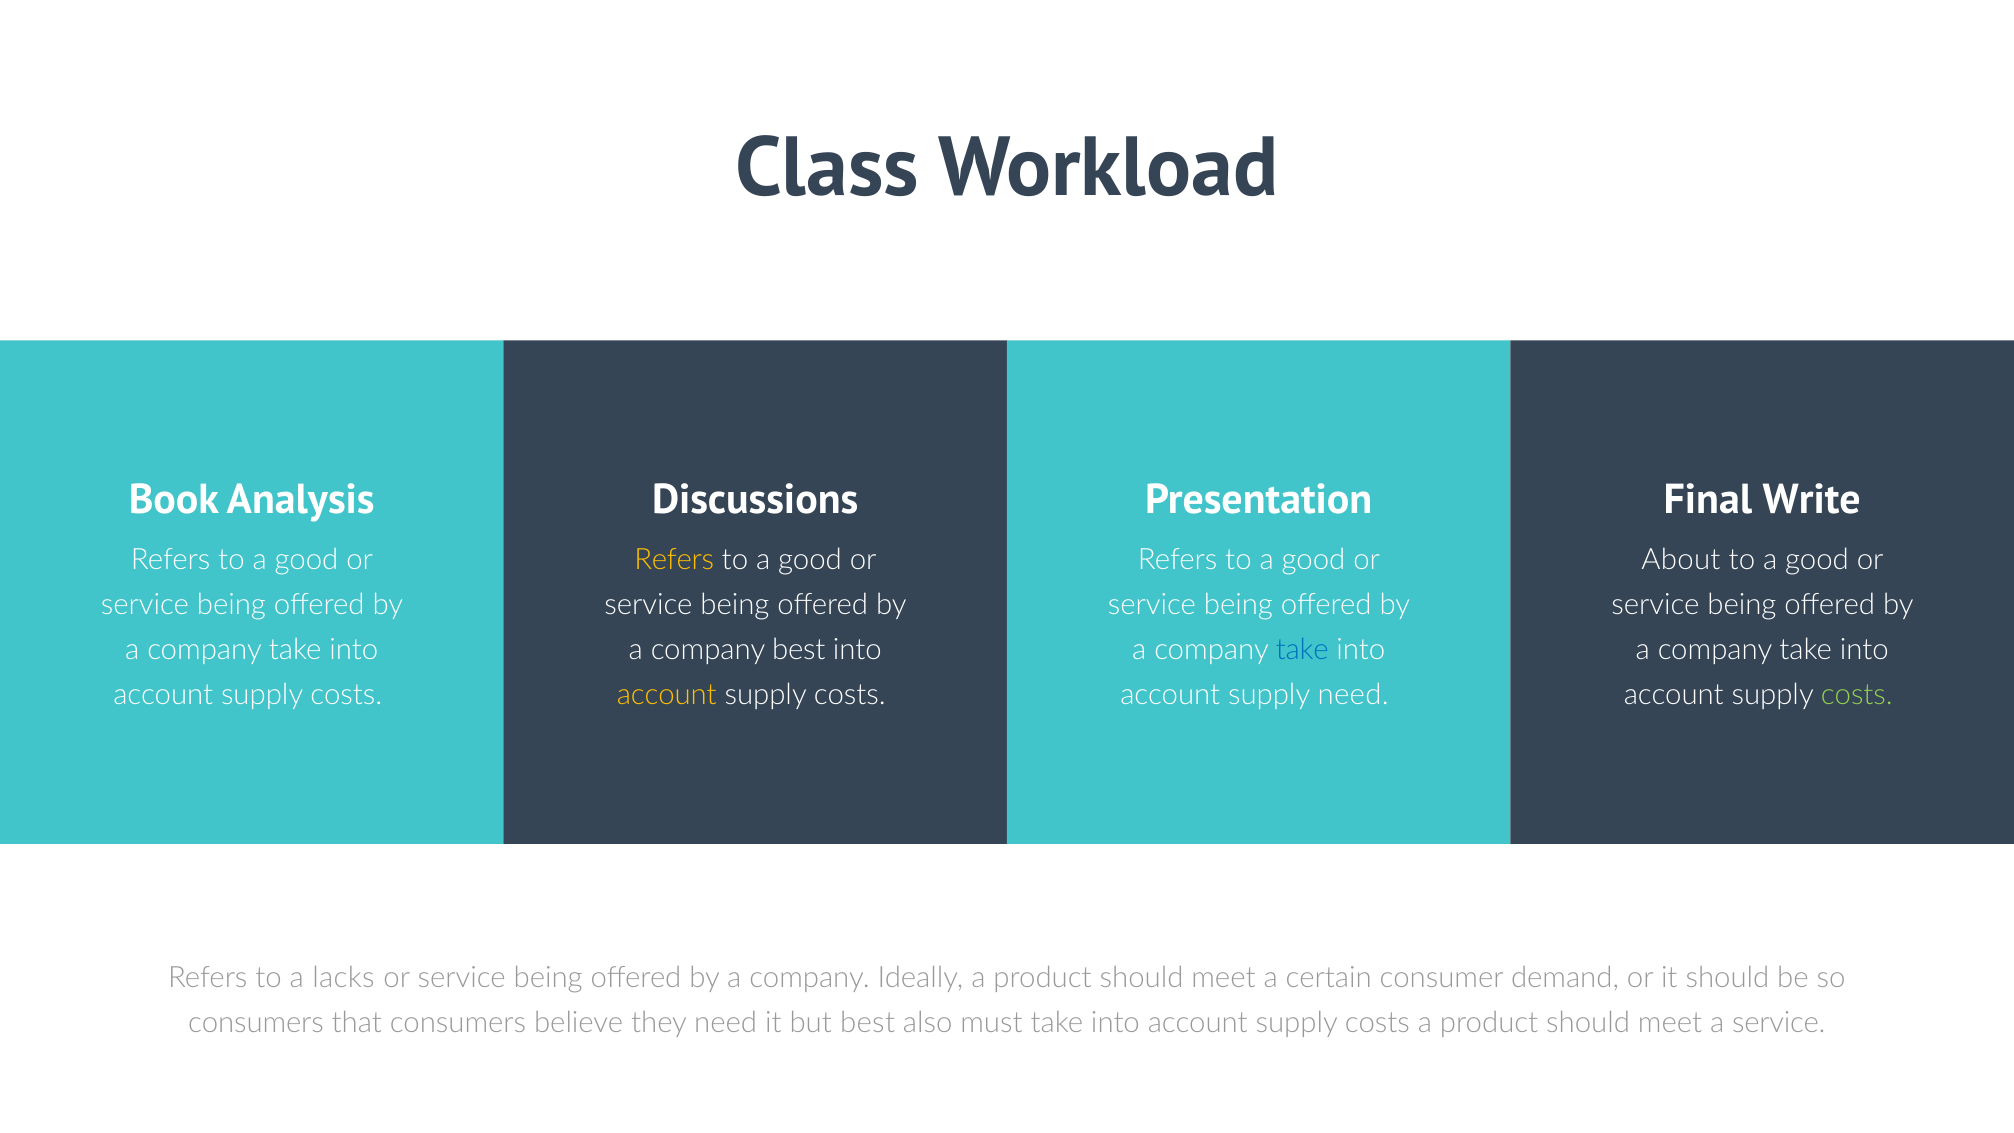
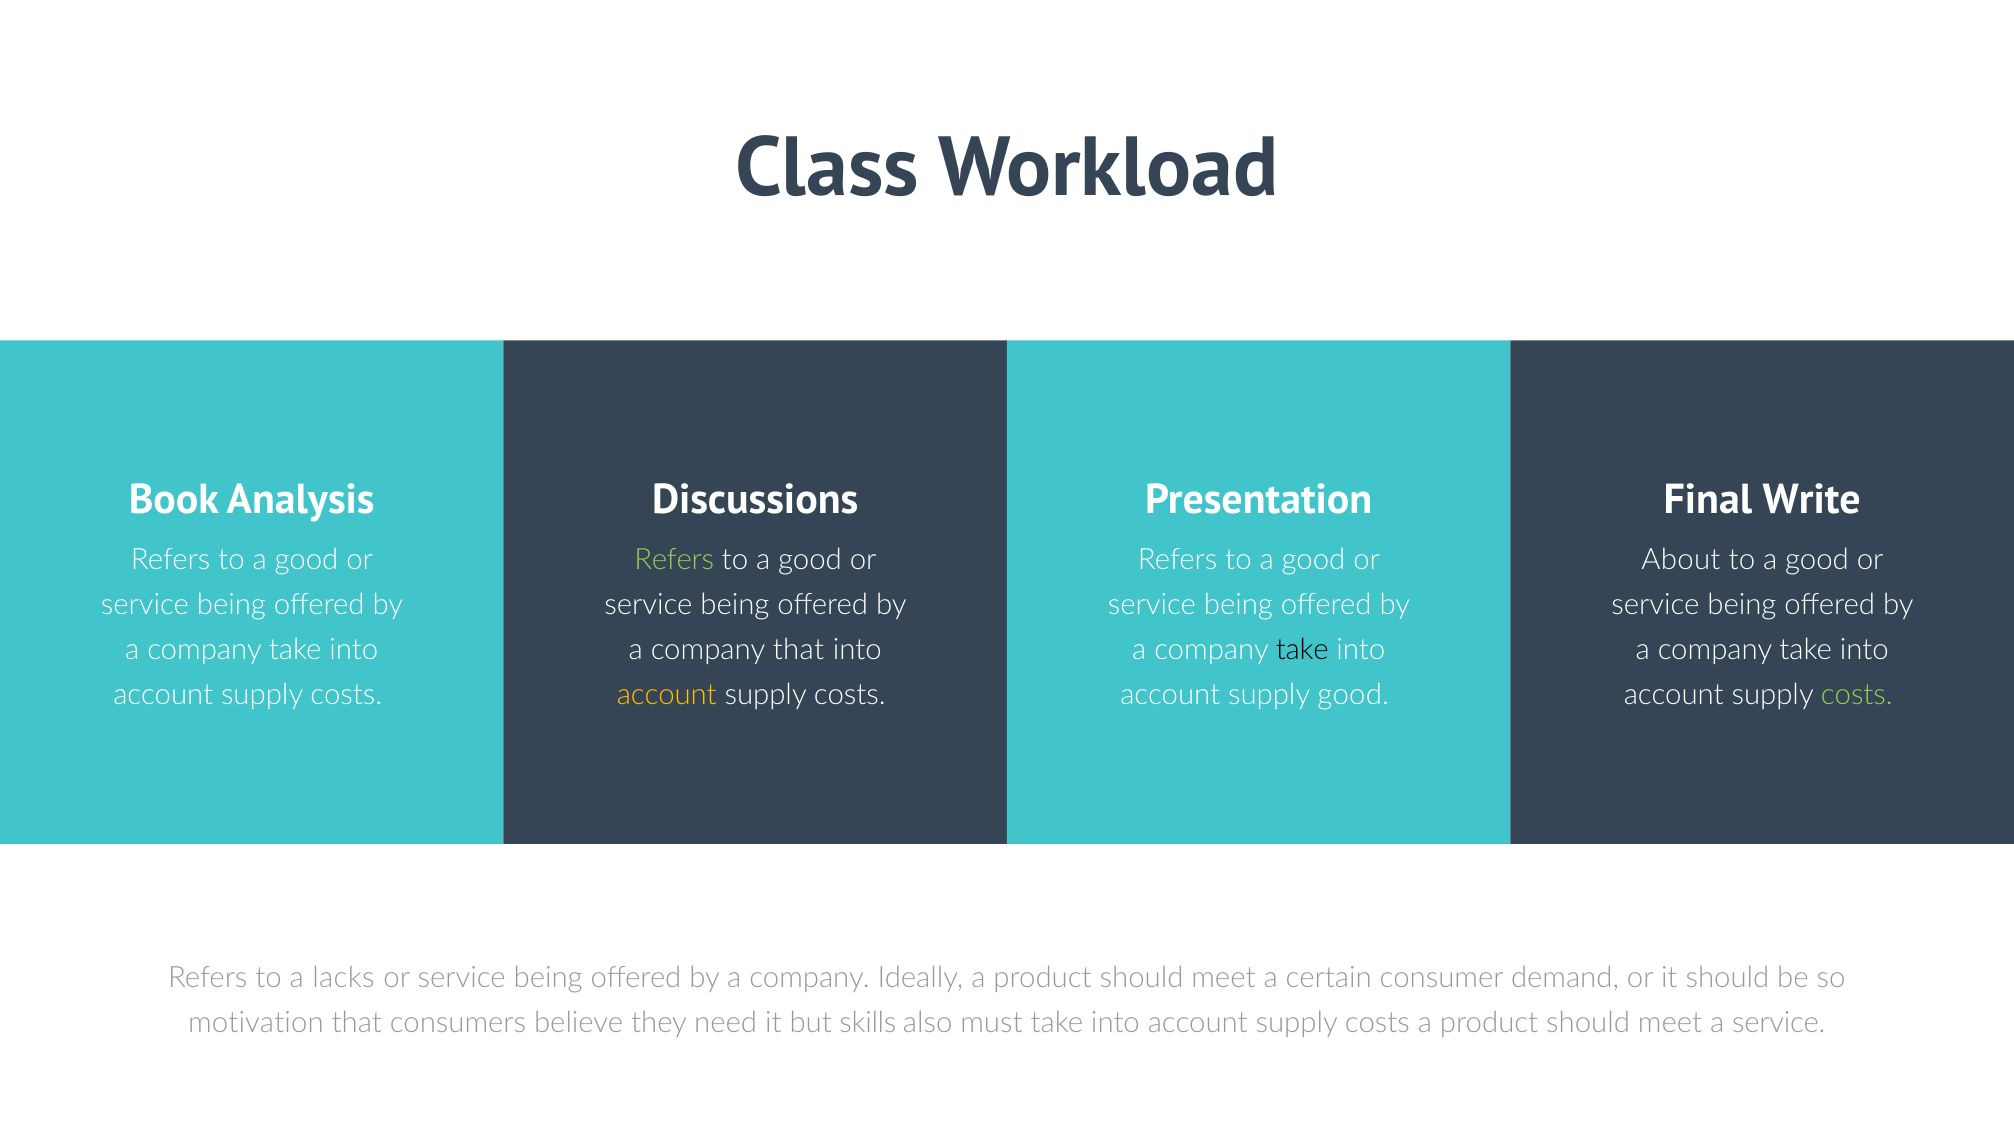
Refers at (674, 560) colour: yellow -> light green
company best: best -> that
take at (1302, 650) colour: blue -> black
supply need: need -> good
consumers at (256, 1023): consumers -> motivation
but best: best -> skills
